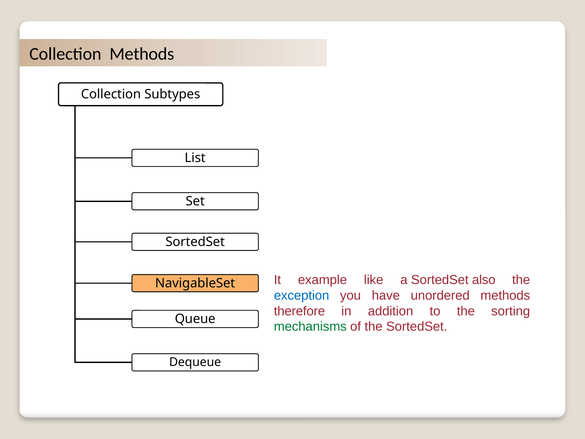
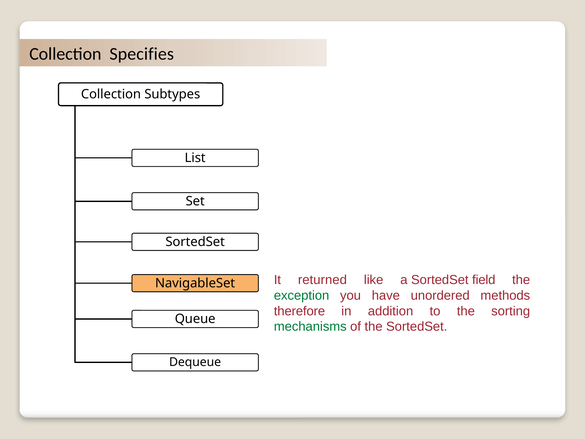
Collection Methods: Methods -> Specifies
example: example -> returned
also: also -> field
exception colour: blue -> green
